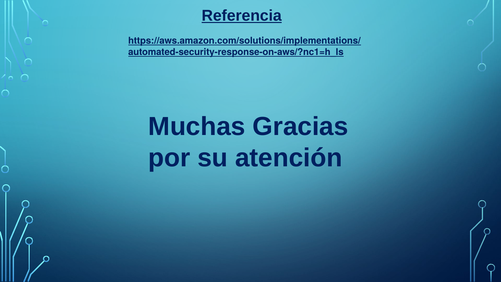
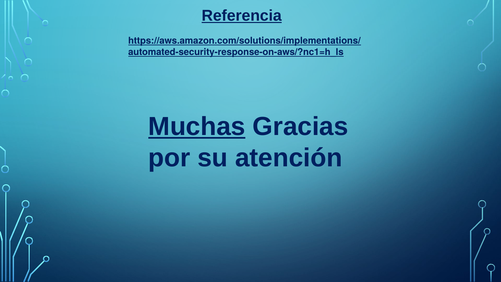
Muchas underline: none -> present
